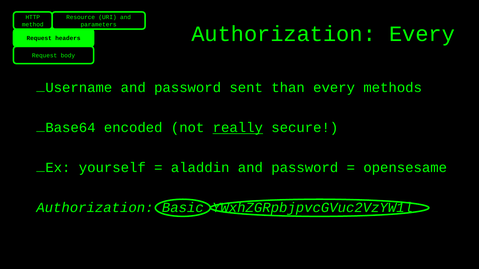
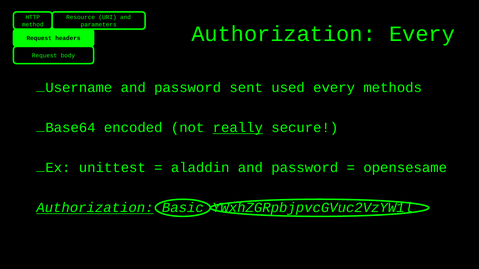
than: than -> used
yourself: yourself -> unittest
Authorization at (95, 208) underline: none -> present
